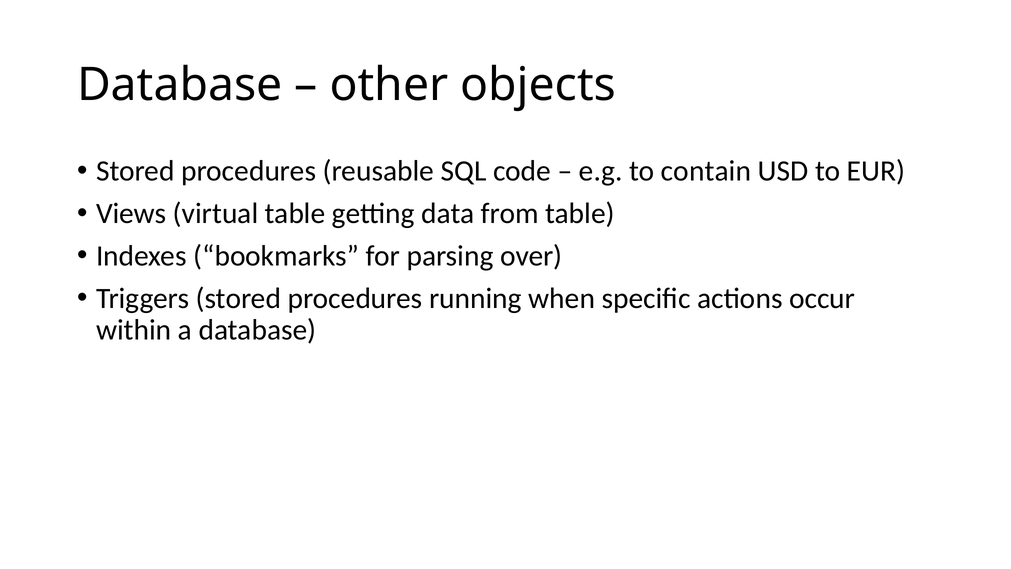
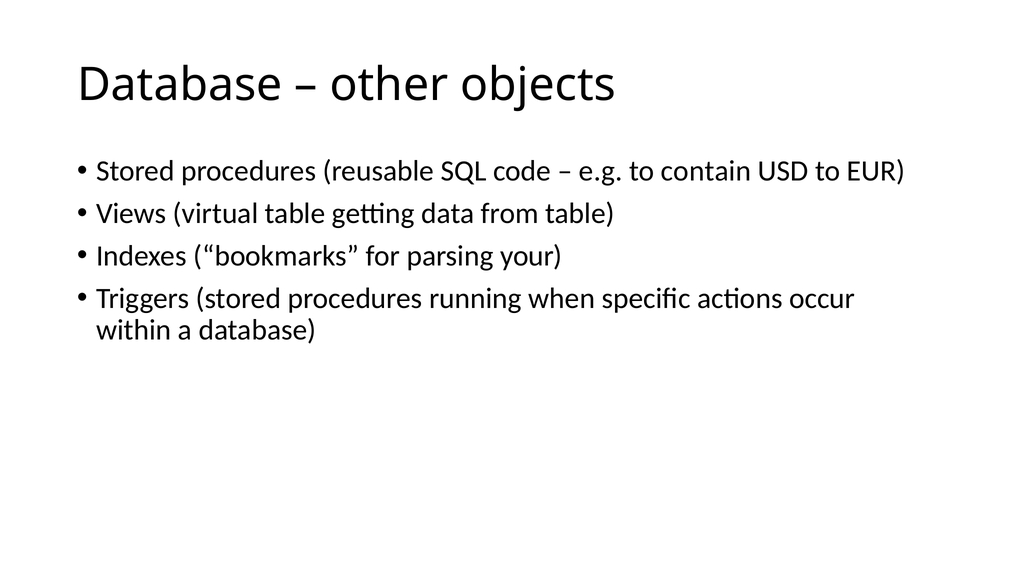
over: over -> your
